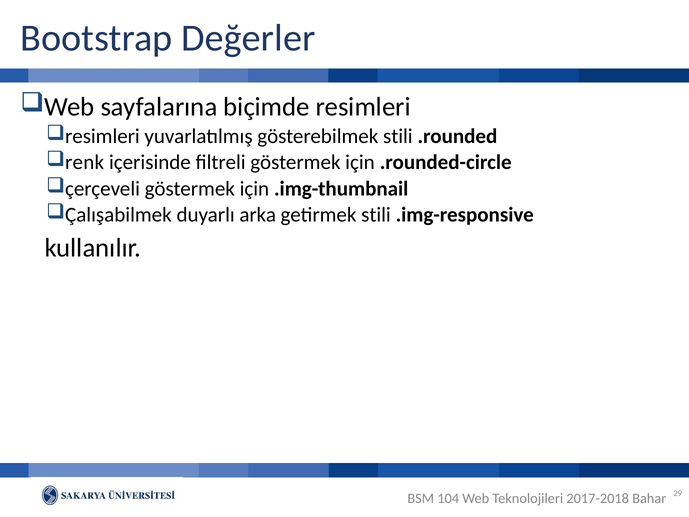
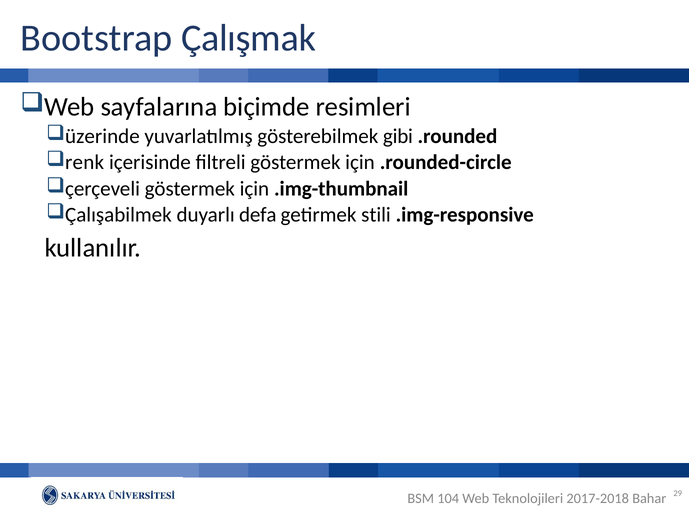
Değerler: Değerler -> Çalışmak
resimleri at (102, 136): resimleri -> üzerinde
gösterebilmek stili: stili -> gibi
arka: arka -> defa
